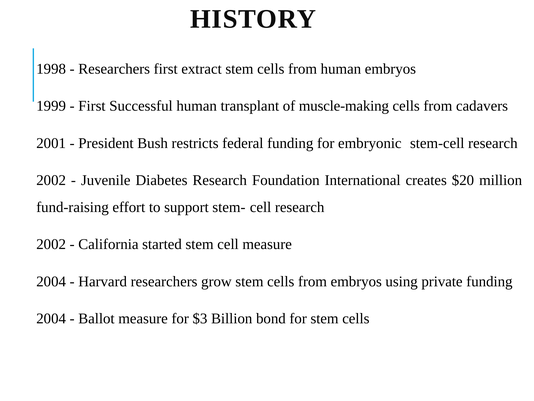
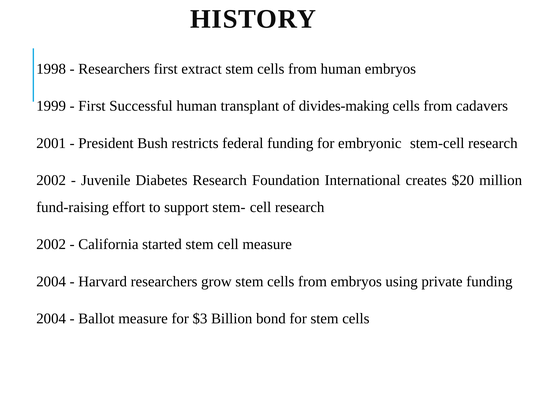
muscle-making: muscle-making -> divides-making
